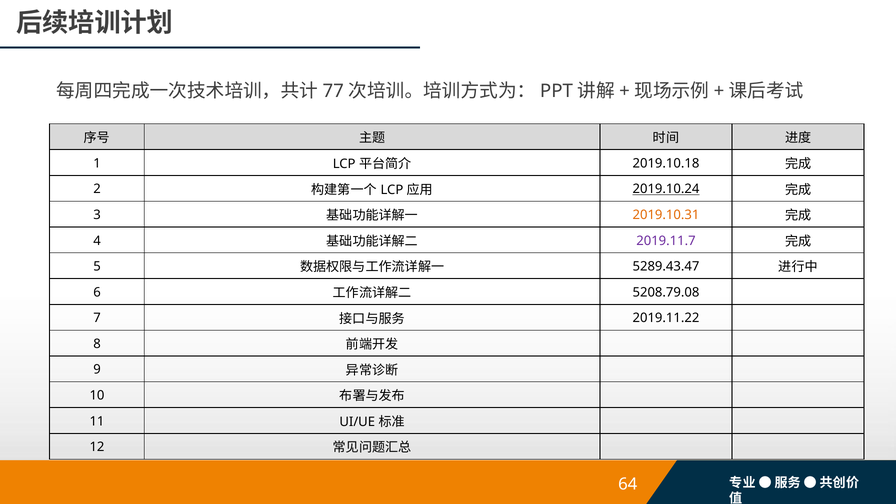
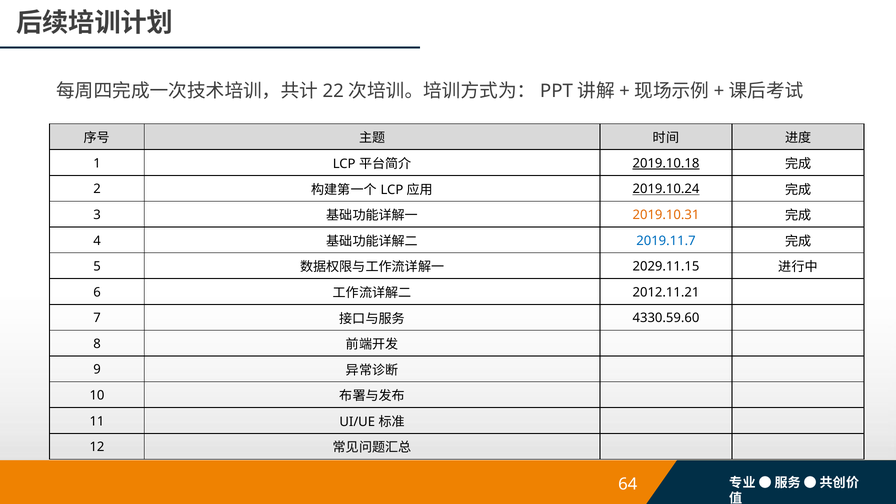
77: 77 -> 22
2019.10.18 underline: none -> present
2019.11.7 colour: purple -> blue
5289.43.47: 5289.43.47 -> 2029.11.15
5208.79.08: 5208.79.08 -> 2012.11.21
2019.11.22: 2019.11.22 -> 4330.59.60
